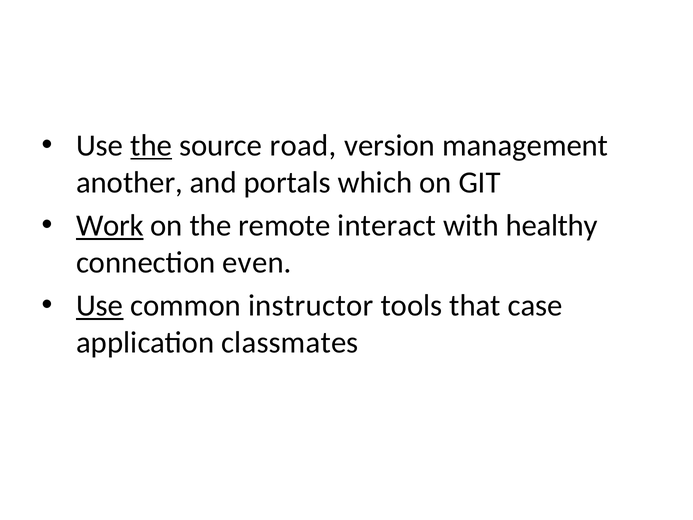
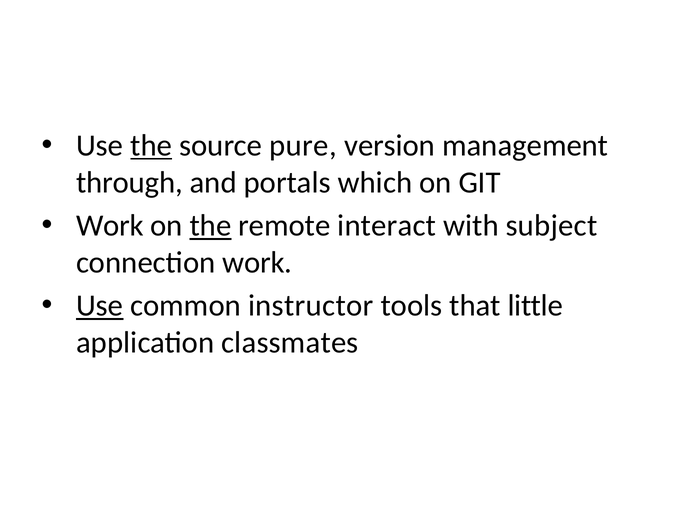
road: road -> pure
another: another -> through
Work at (110, 225) underline: present -> none
the at (211, 225) underline: none -> present
healthy: healthy -> subject
connection even: even -> work
case: case -> little
